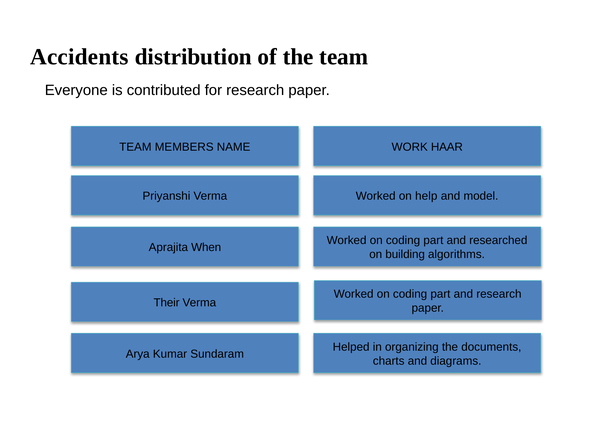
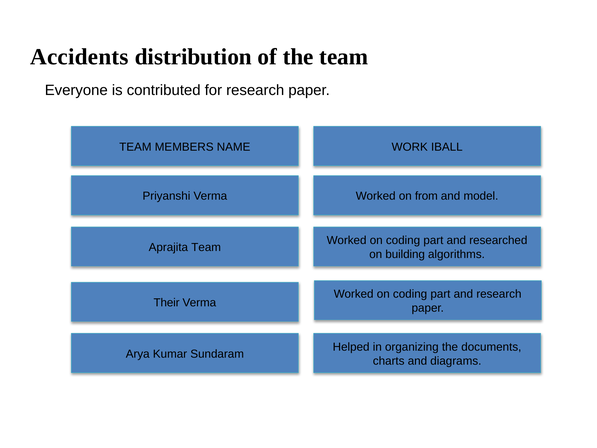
HAAR: HAAR -> IBALL
help: help -> from
Aprajita When: When -> Team
